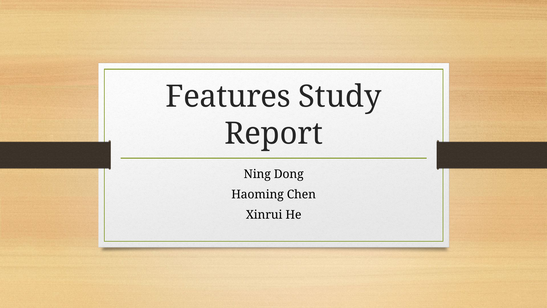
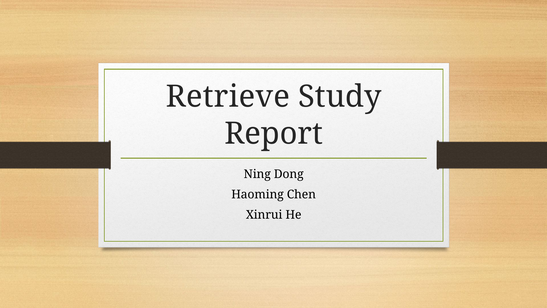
Features: Features -> Retrieve
